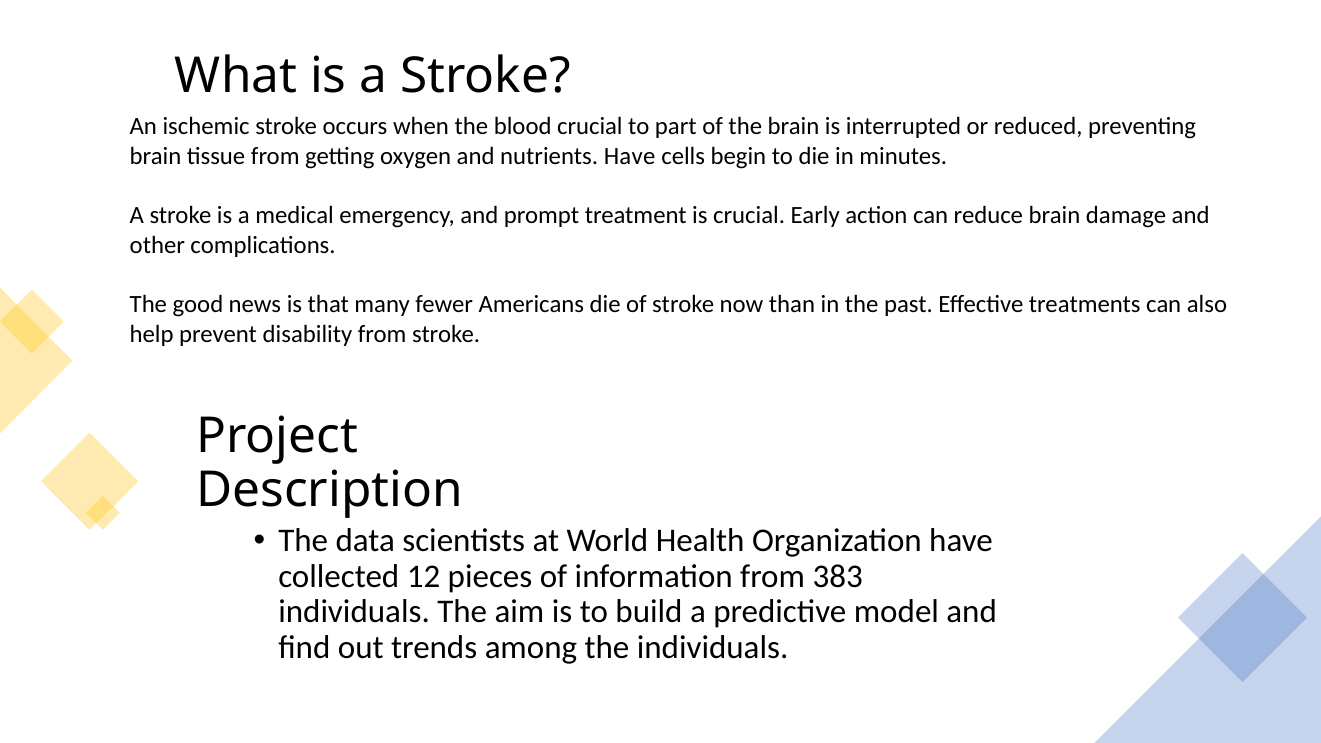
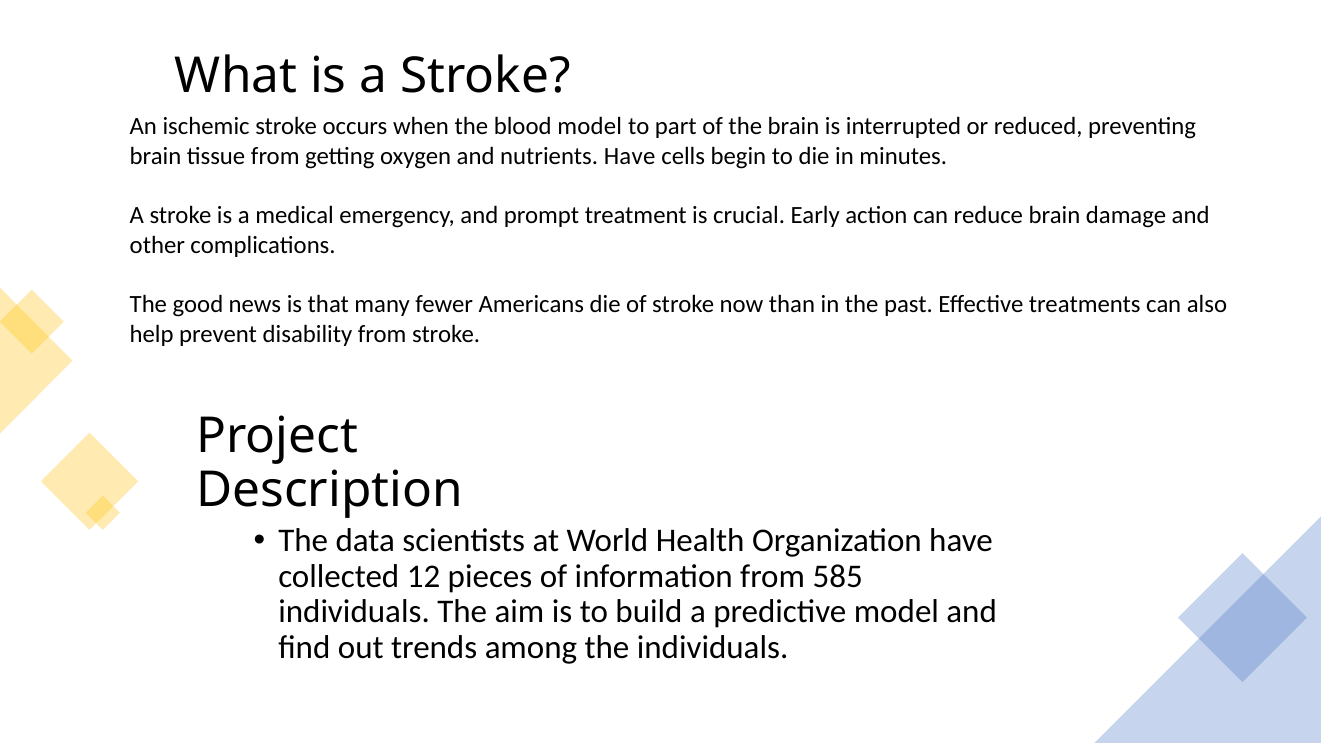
blood crucial: crucial -> model
383: 383 -> 585
